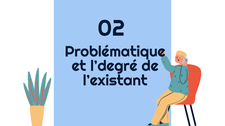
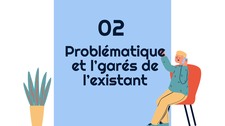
l’degré: l’degré -> l’garés
